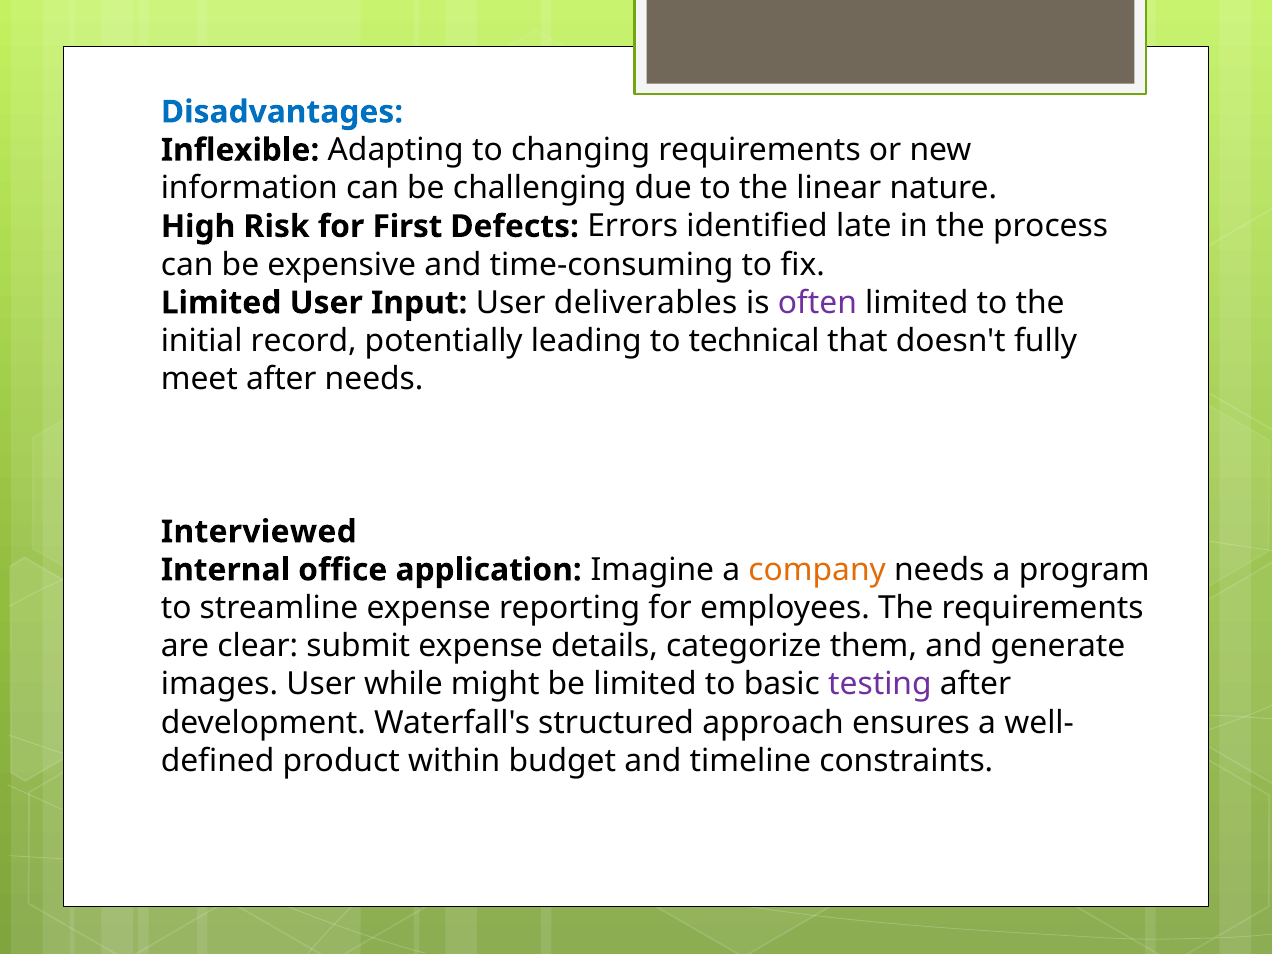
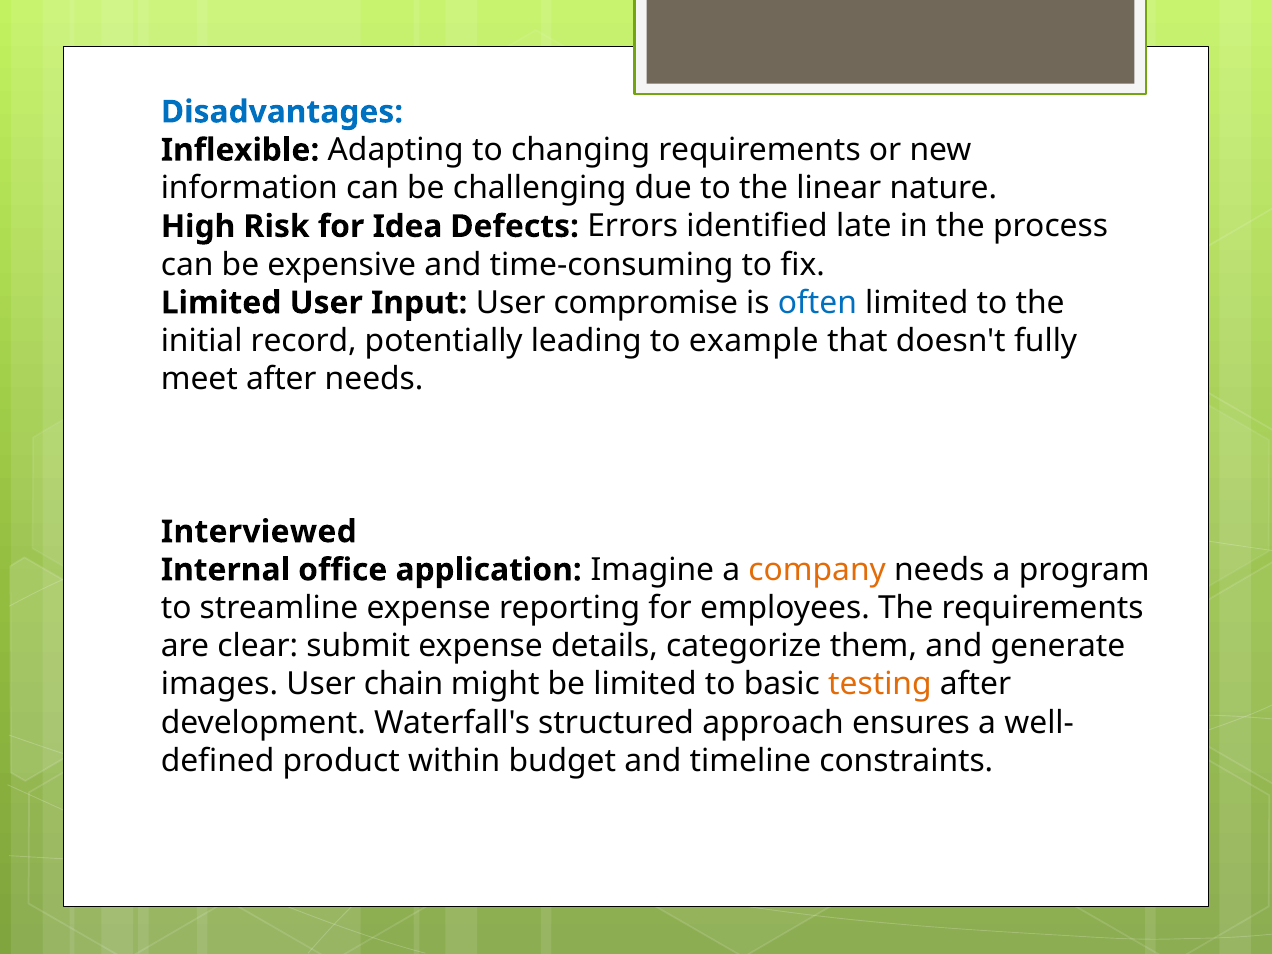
First: First -> Idea
deliverables: deliverables -> compromise
often colour: purple -> blue
technical: technical -> example
while: while -> chain
testing colour: purple -> orange
